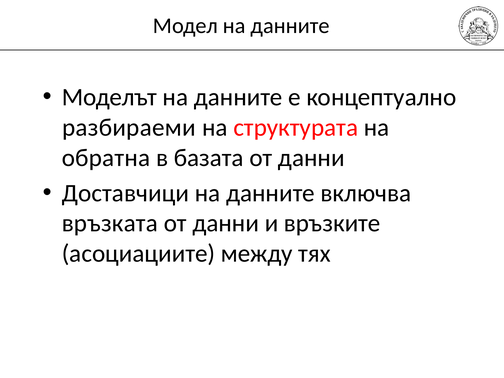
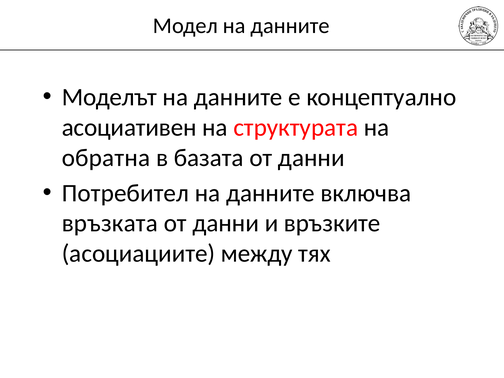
разбираеми: разбираеми -> асоциативен
Доставчици: Доставчици -> Потребител
